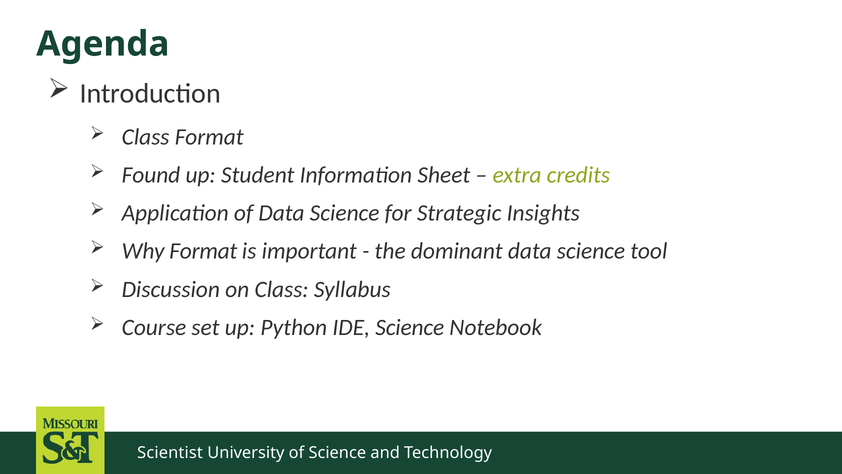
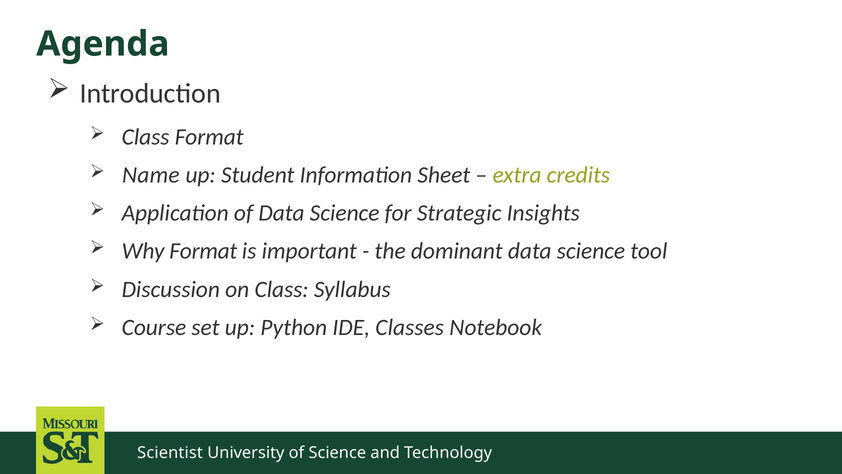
Found: Found -> Name
IDE Science: Science -> Classes
